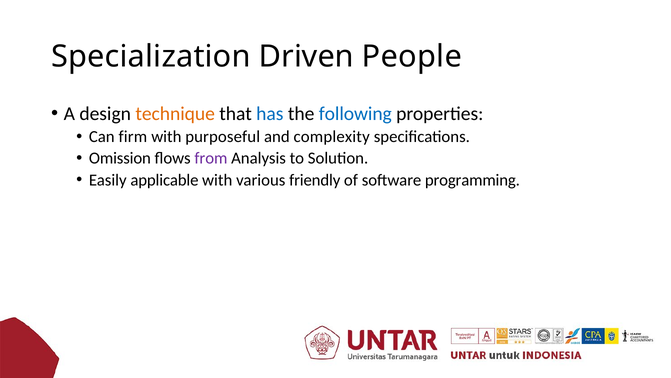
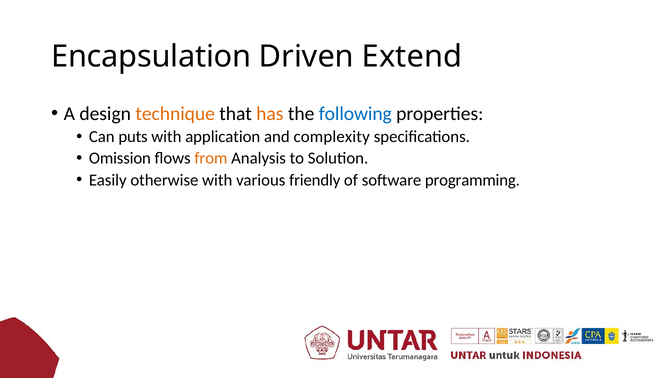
Specialization: Specialization -> Encapsulation
People: People -> Extend
has colour: blue -> orange
firm: firm -> puts
purposeful: purposeful -> application
from colour: purple -> orange
applicable: applicable -> otherwise
